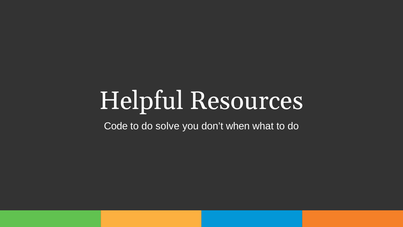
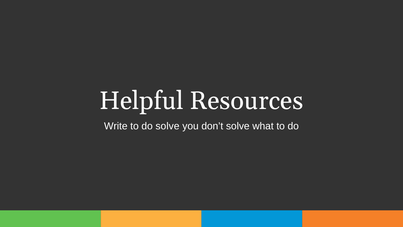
Code: Code -> Write
don’t when: when -> solve
